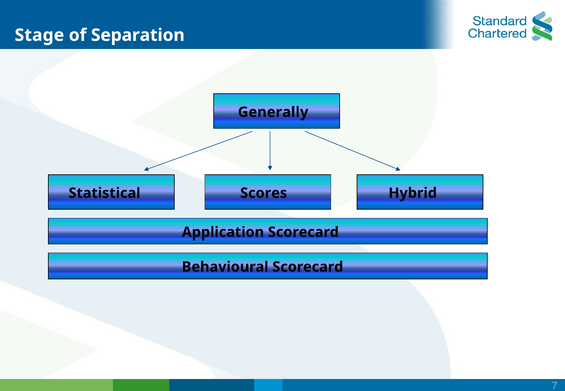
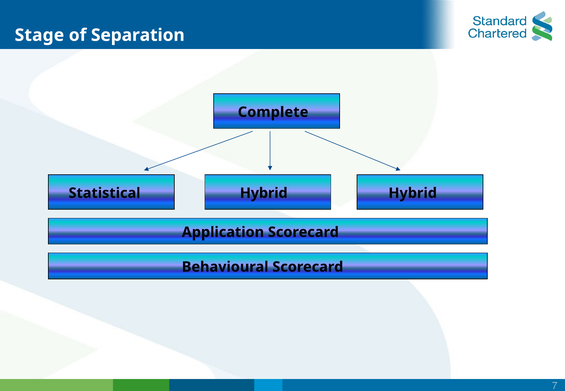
Generally: Generally -> Complete
Statistical Scores: Scores -> Hybrid
